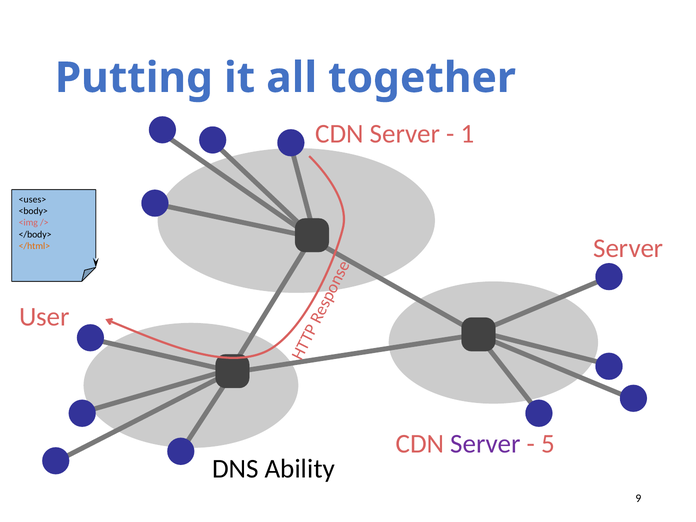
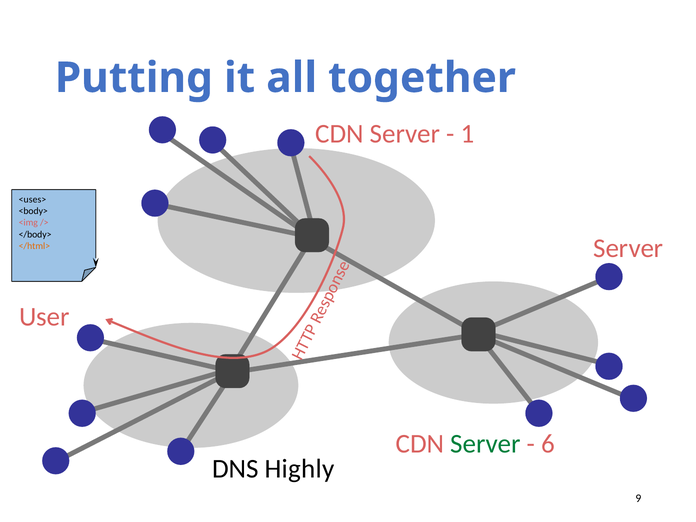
Server at (486, 444) colour: purple -> green
5: 5 -> 6
Ability: Ability -> Highly
